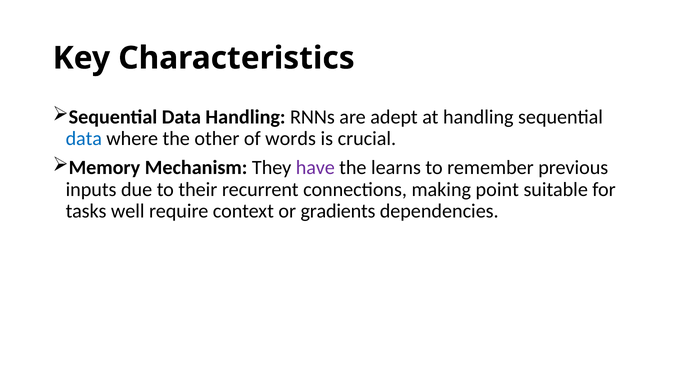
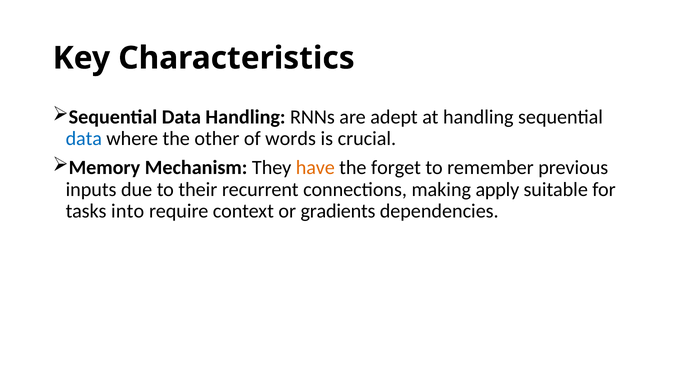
have colour: purple -> orange
learns: learns -> forget
point: point -> apply
well: well -> into
